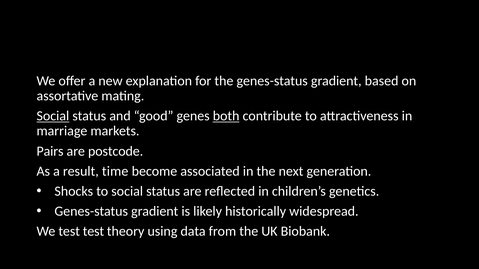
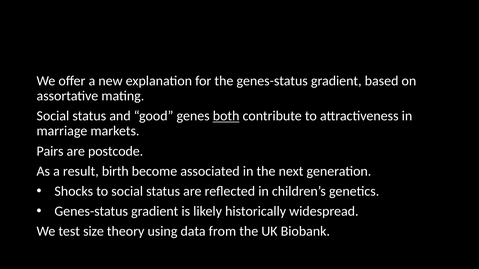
Social at (53, 116) underline: present -> none
time: time -> birth
test test: test -> size
